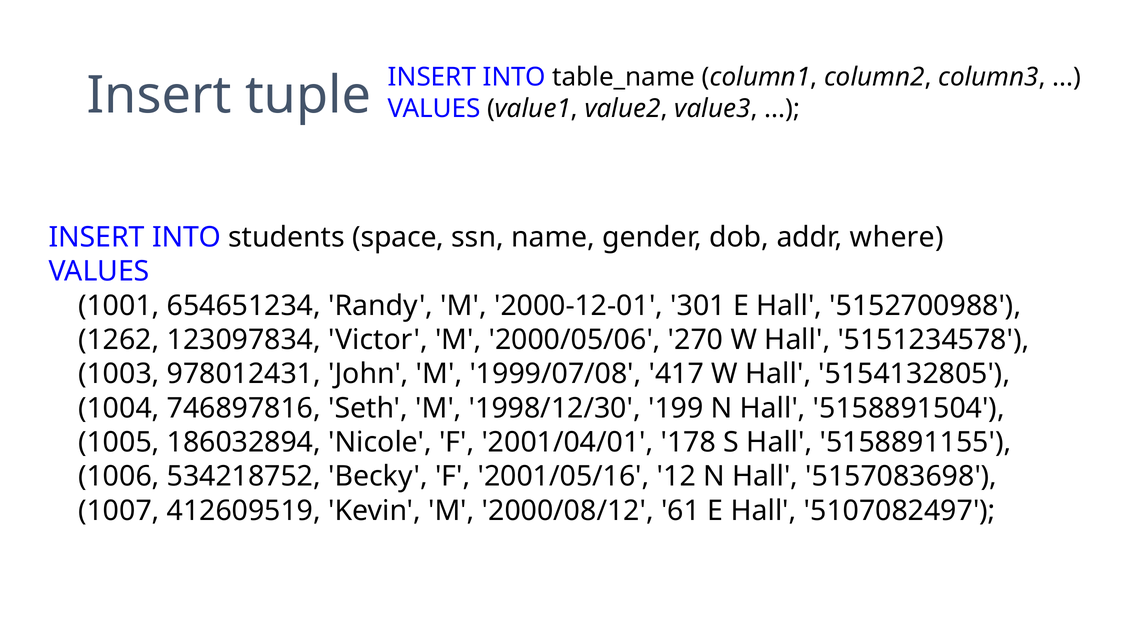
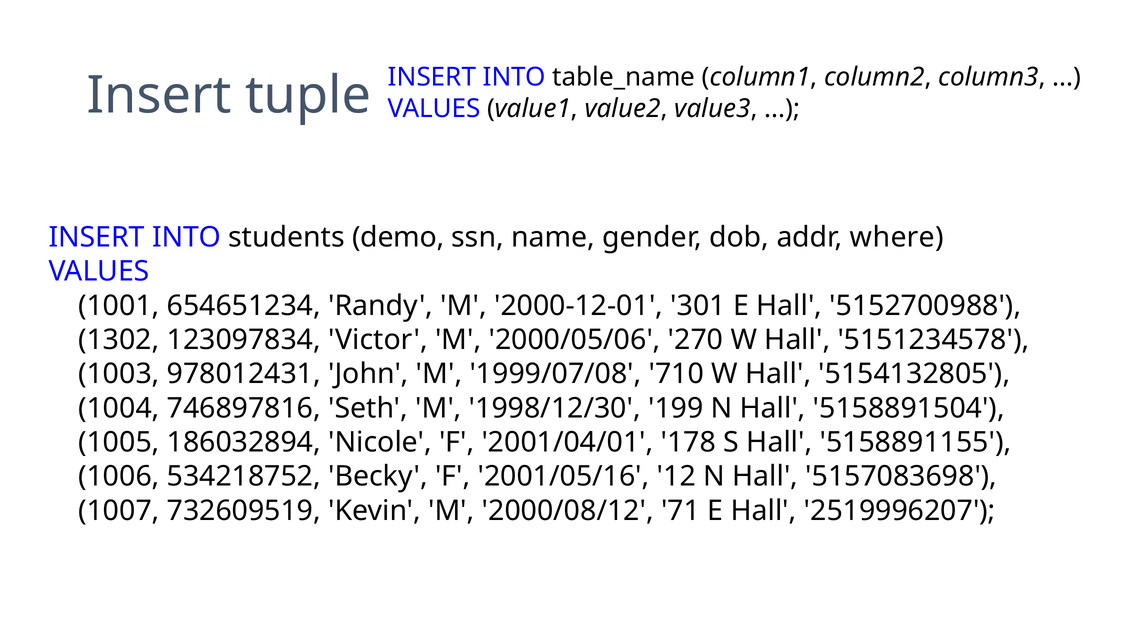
space: space -> demo
1262: 1262 -> 1302
417: 417 -> 710
412609519: 412609519 -> 732609519
61: 61 -> 71
5107082497: 5107082497 -> 2519996207
